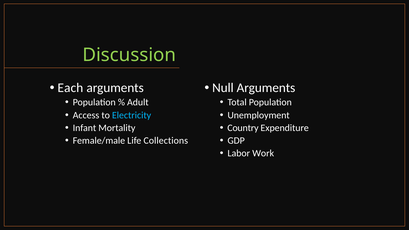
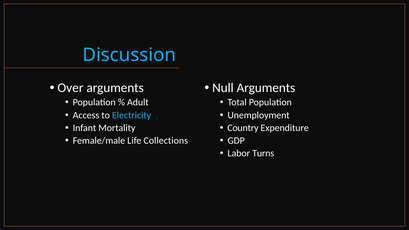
Discussion colour: light green -> light blue
Each: Each -> Over
Work: Work -> Turns
